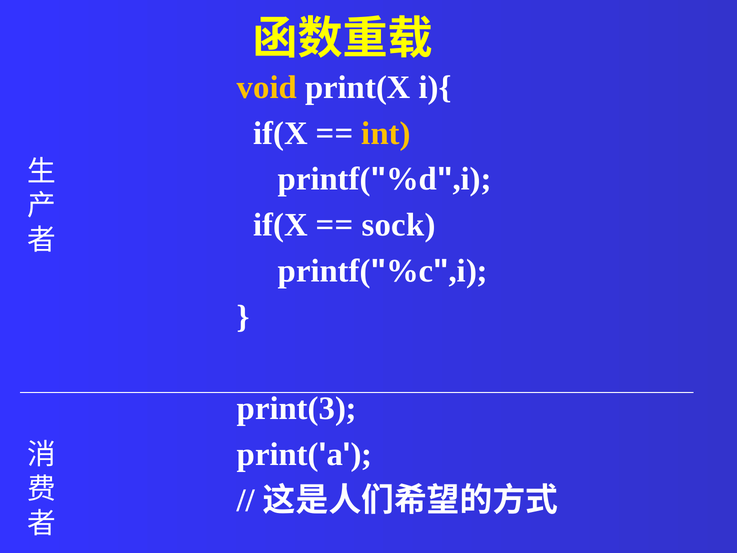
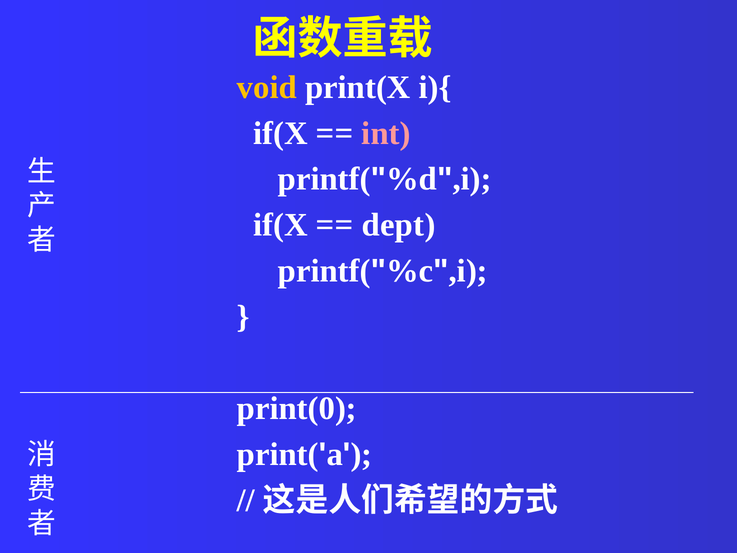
int colour: yellow -> pink
sock: sock -> dept
print(3: print(3 -> print(0
